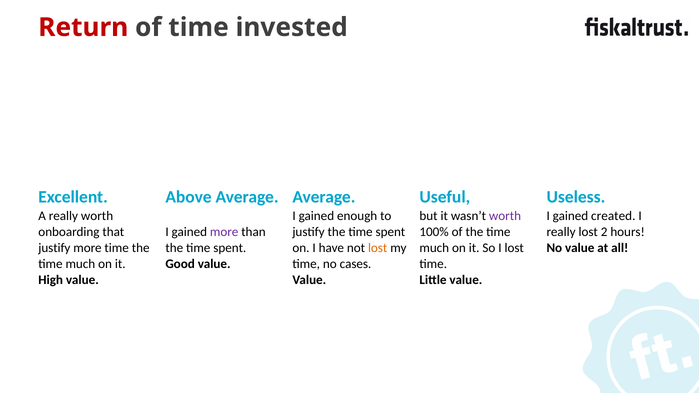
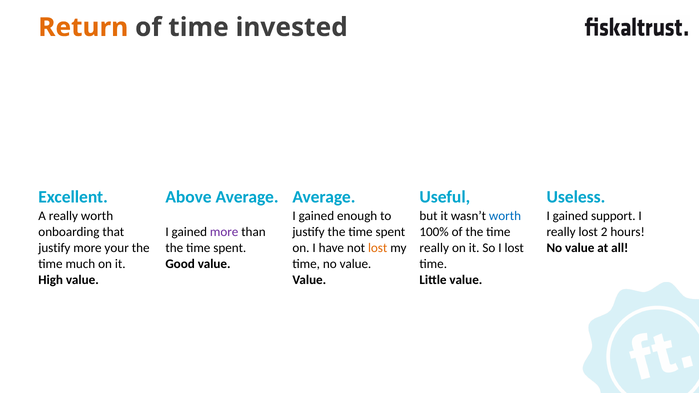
Return colour: red -> orange
worth at (505, 216) colour: purple -> blue
created: created -> support
more time: time -> your
much at (434, 248): much -> really
time no cases: cases -> value
